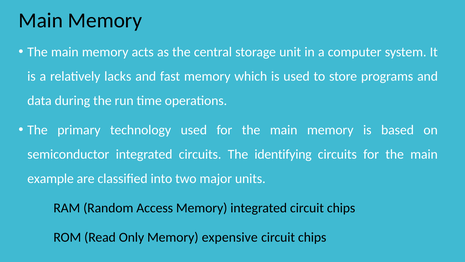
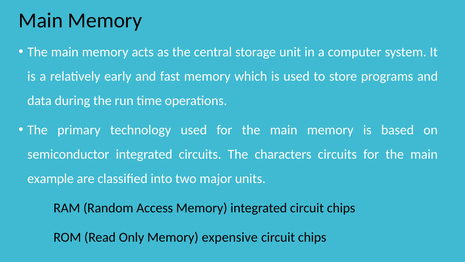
lacks: lacks -> early
identifying: identifying -> characters
